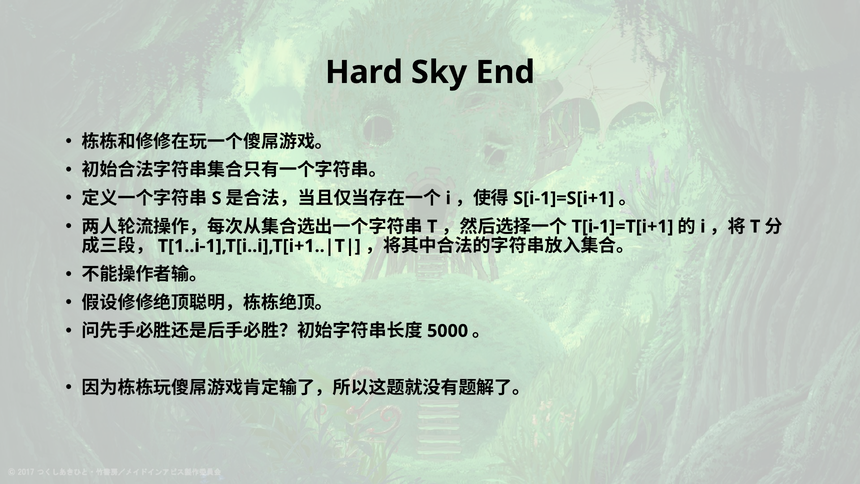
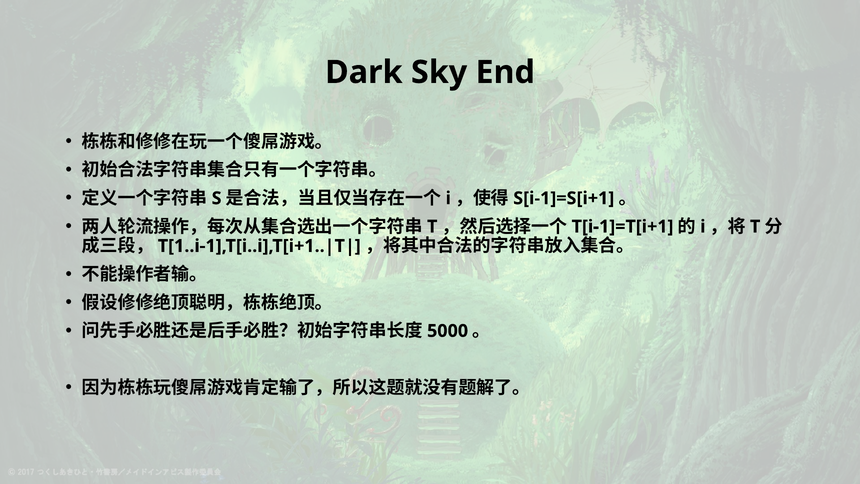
Hard: Hard -> Dark
